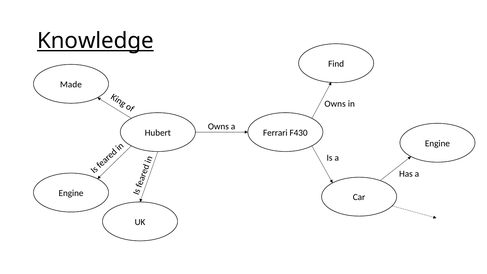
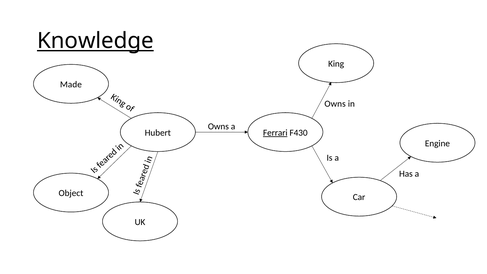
Find: Find -> King
Ferrari underline: none -> present
Engine at (71, 193): Engine -> Object
